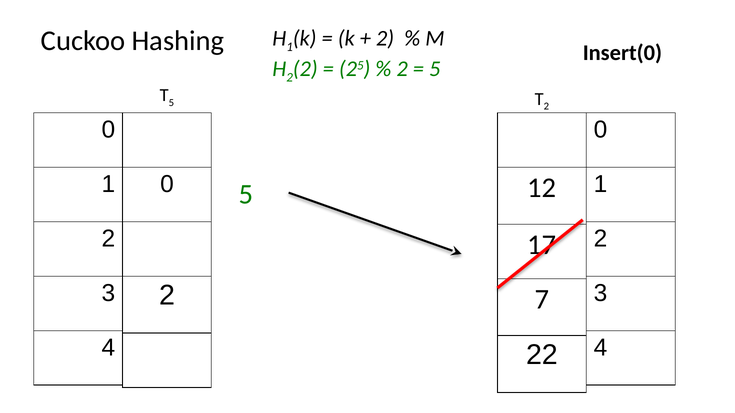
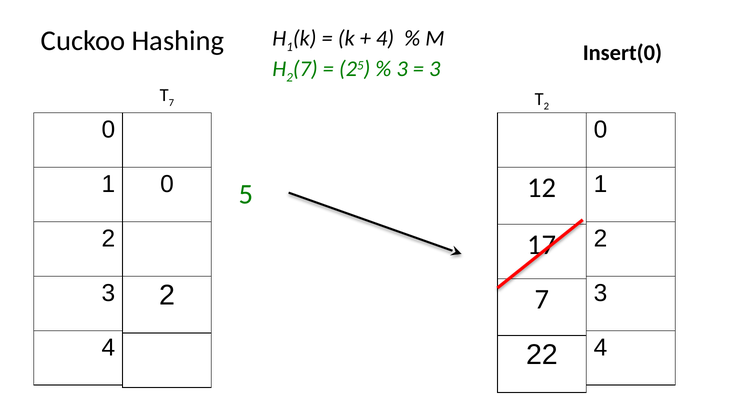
2 at (385, 38): 2 -> 4
2 2: 2 -> 7
2 at (402, 69): 2 -> 3
5 at (435, 69): 5 -> 3
5 at (171, 103): 5 -> 7
